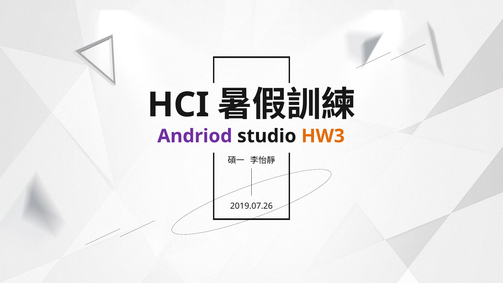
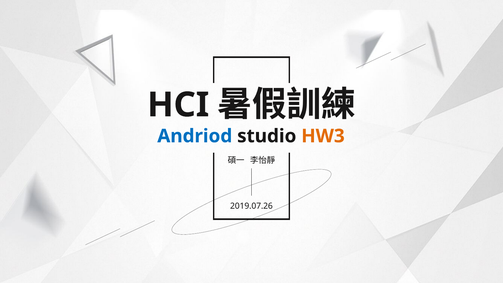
Andriod colour: purple -> blue
